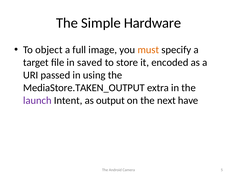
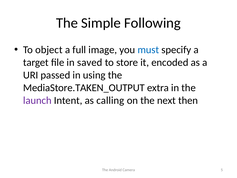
Hardware: Hardware -> Following
must colour: orange -> blue
output: output -> calling
have: have -> then
